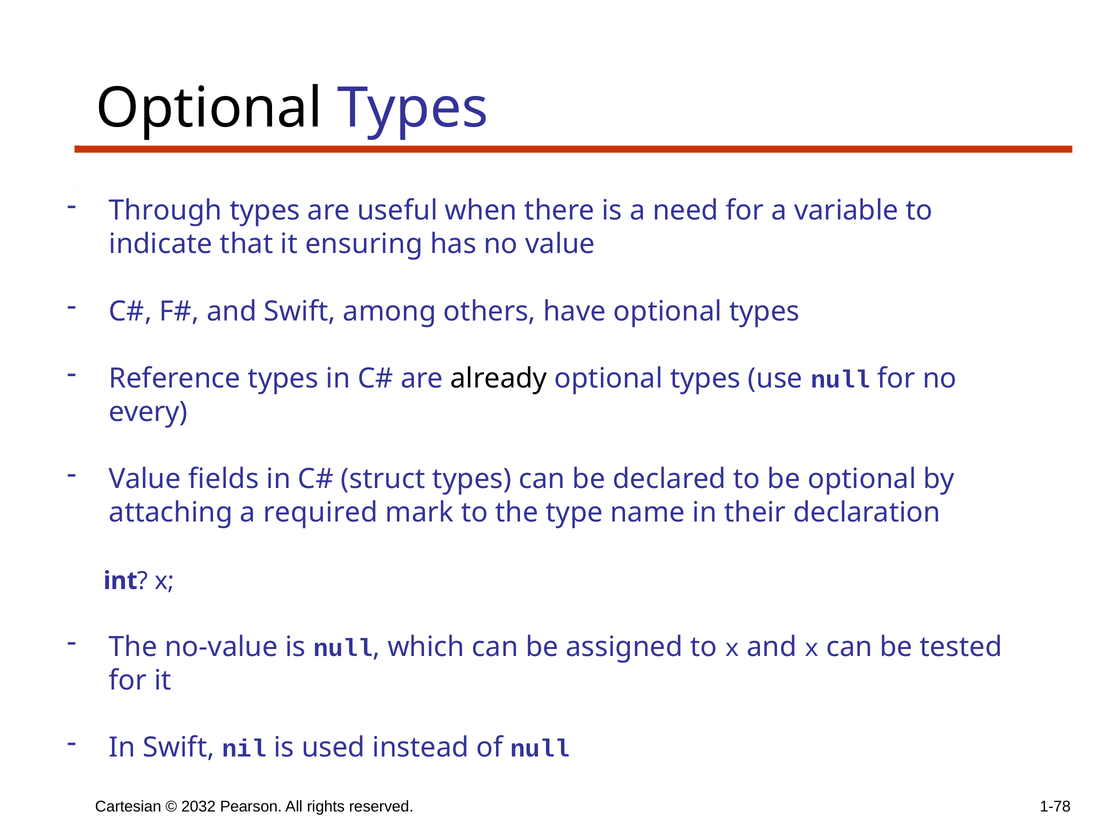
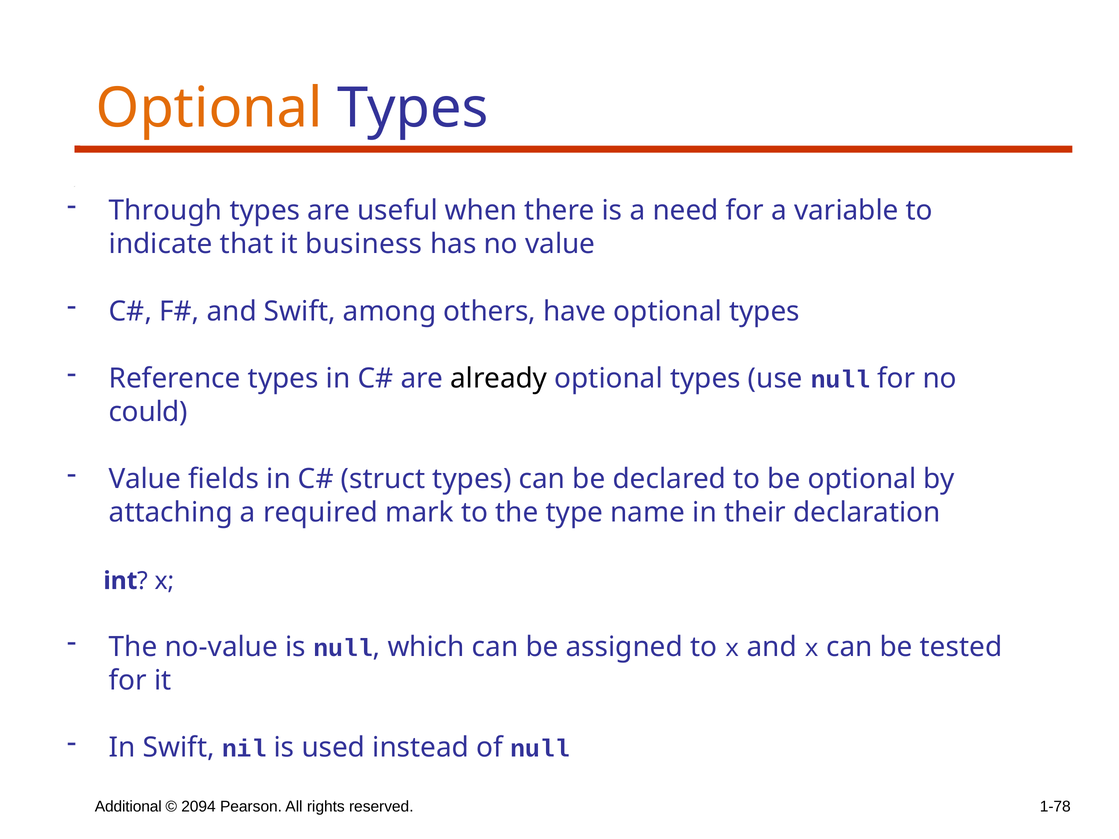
Optional at (209, 108) colour: black -> orange
ensuring: ensuring -> business
every: every -> could
Cartesian: Cartesian -> Additional
2032: 2032 -> 2094
